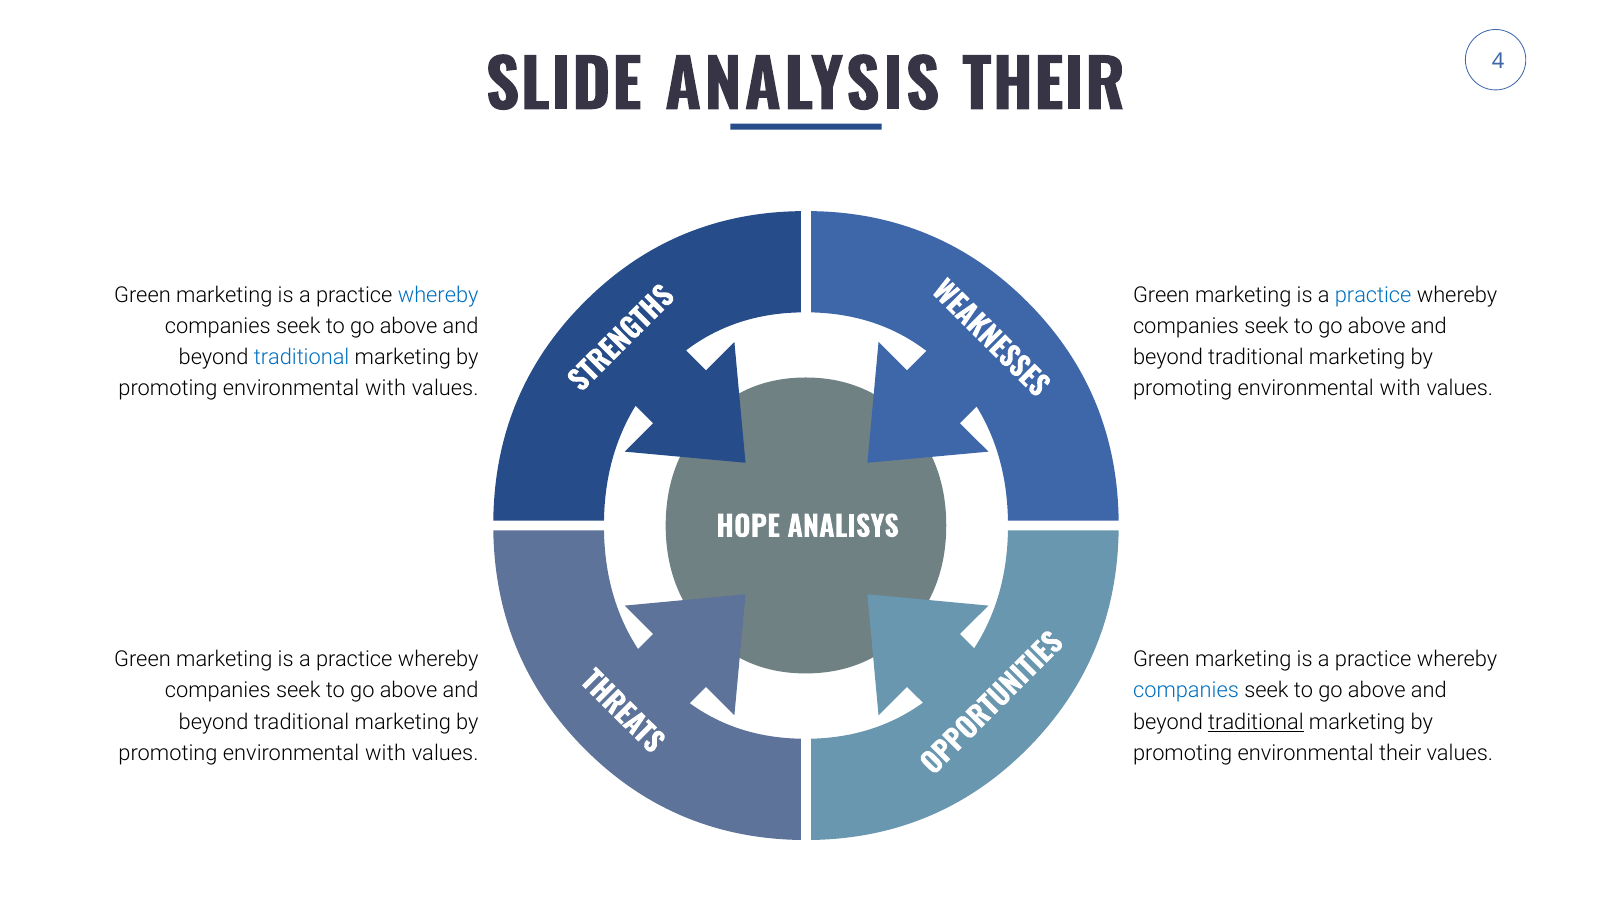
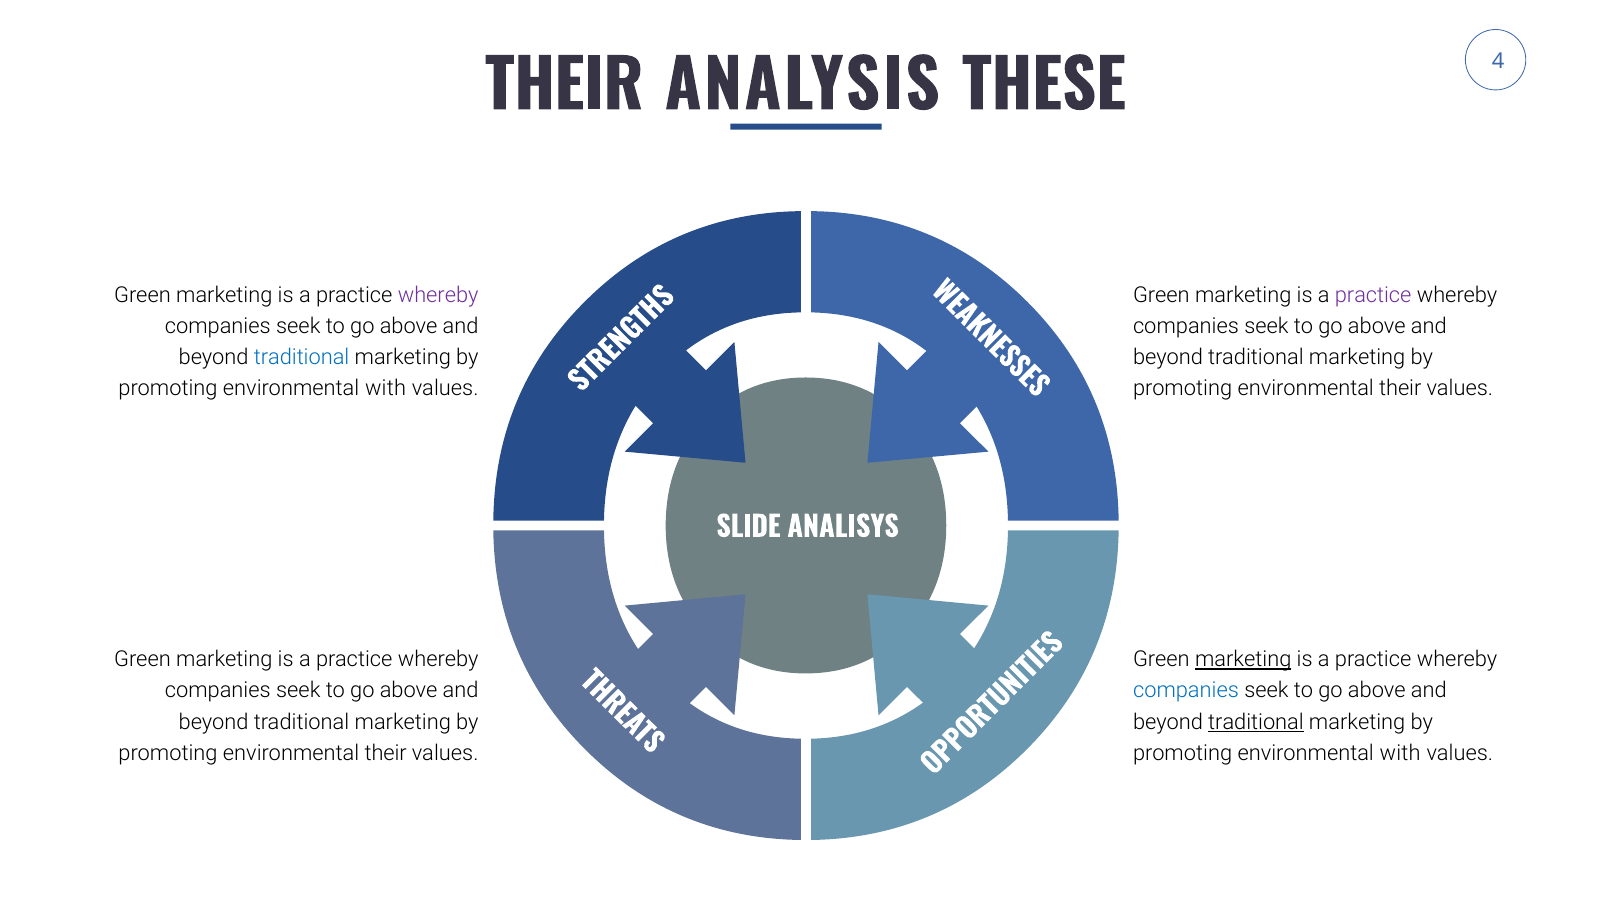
SLIDE at (564, 87): SLIDE -> THEIR
ANALYSIS THEIR: THEIR -> THESE
whereby at (438, 295) colour: blue -> purple
practice at (1373, 295) colour: blue -> purple
with at (1400, 388): with -> their
HOPE: HOPE -> SLIDE
marketing at (1243, 660) underline: none -> present
with at (386, 753): with -> their
their at (1400, 753): their -> with
